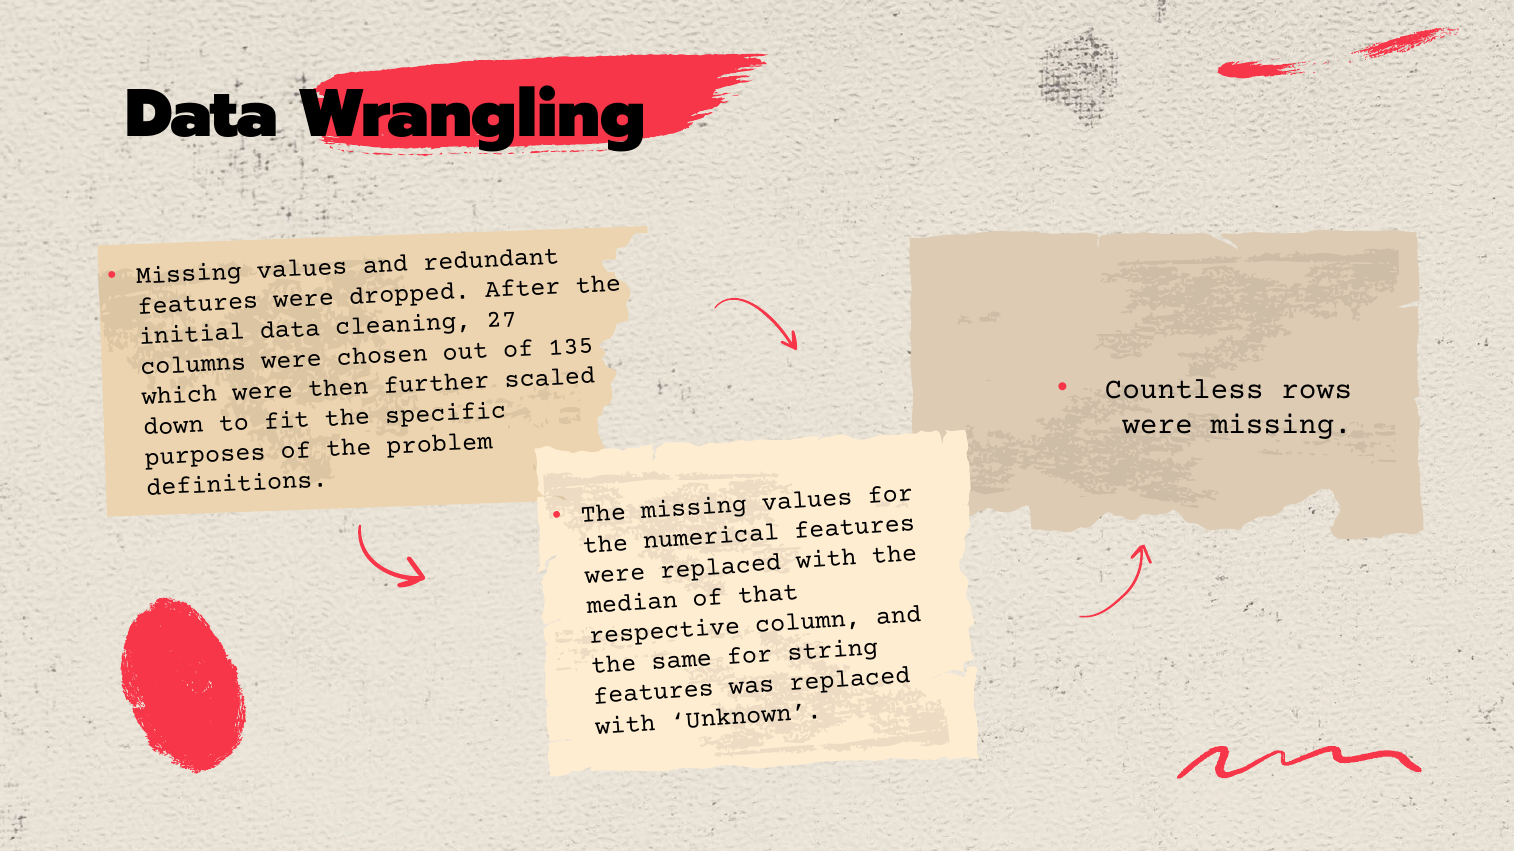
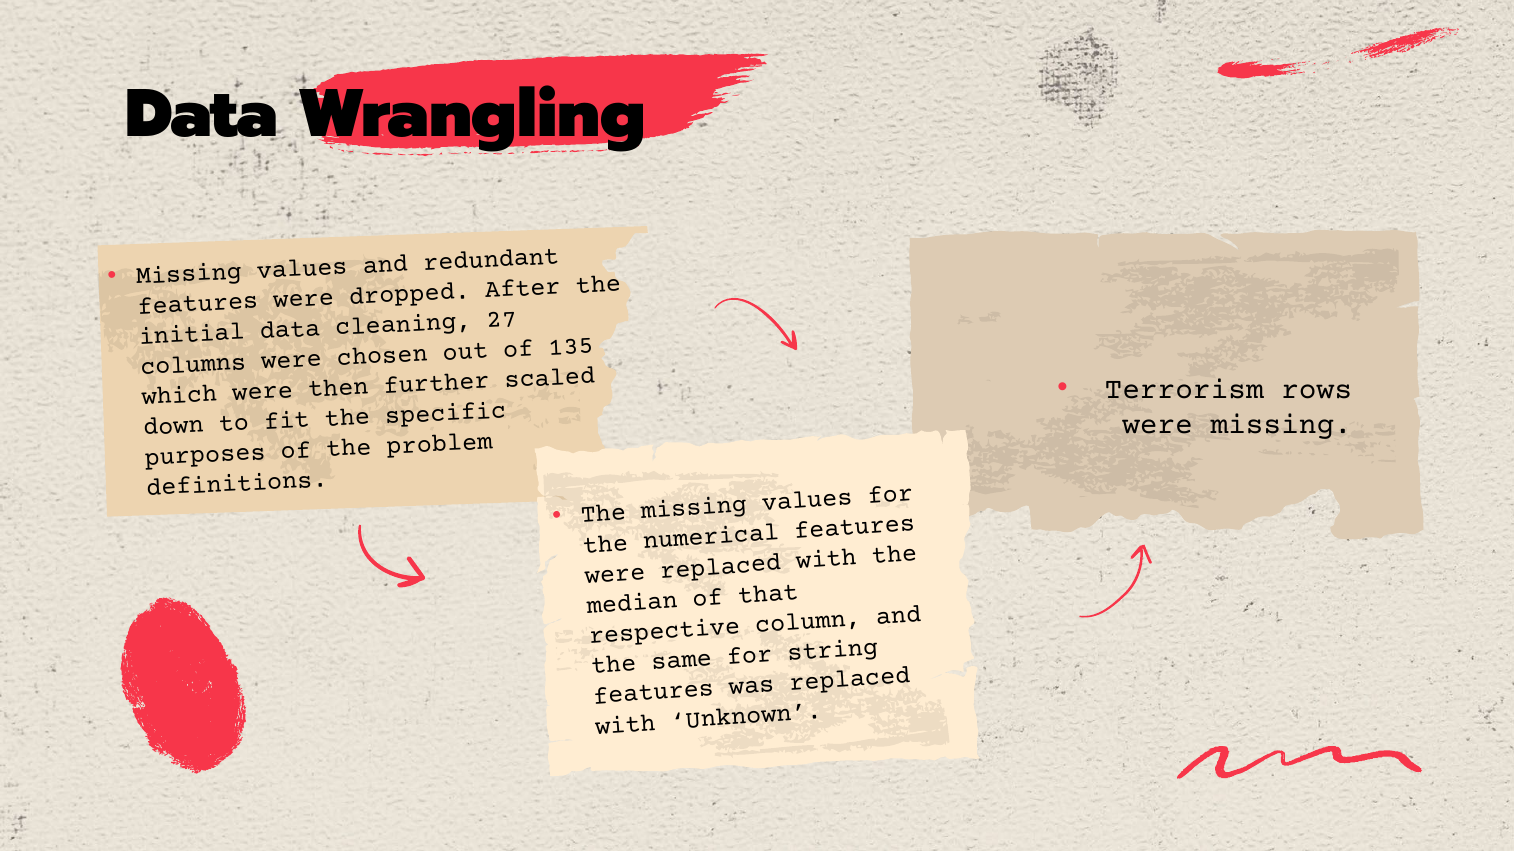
Countless: Countless -> Terrorism
